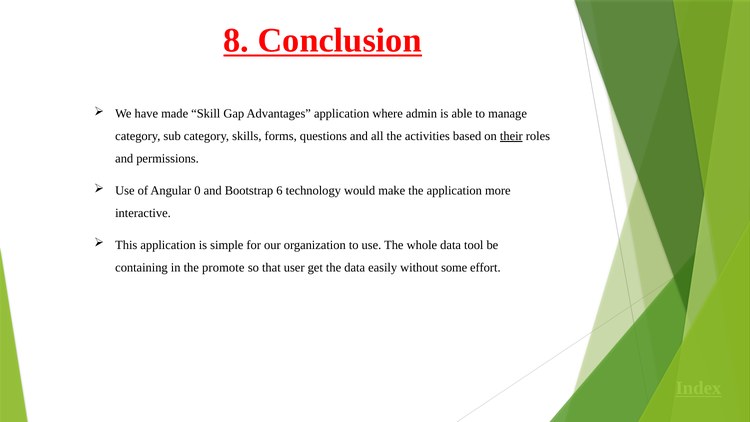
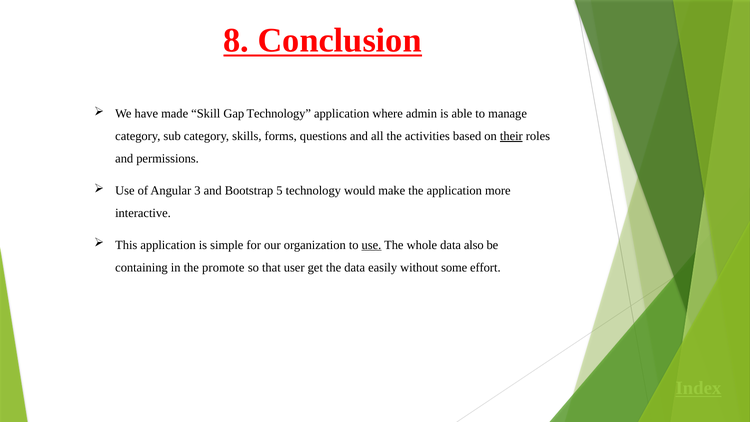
Gap Advantages: Advantages -> Technology
0: 0 -> 3
6: 6 -> 5
use at (371, 245) underline: none -> present
tool: tool -> also
